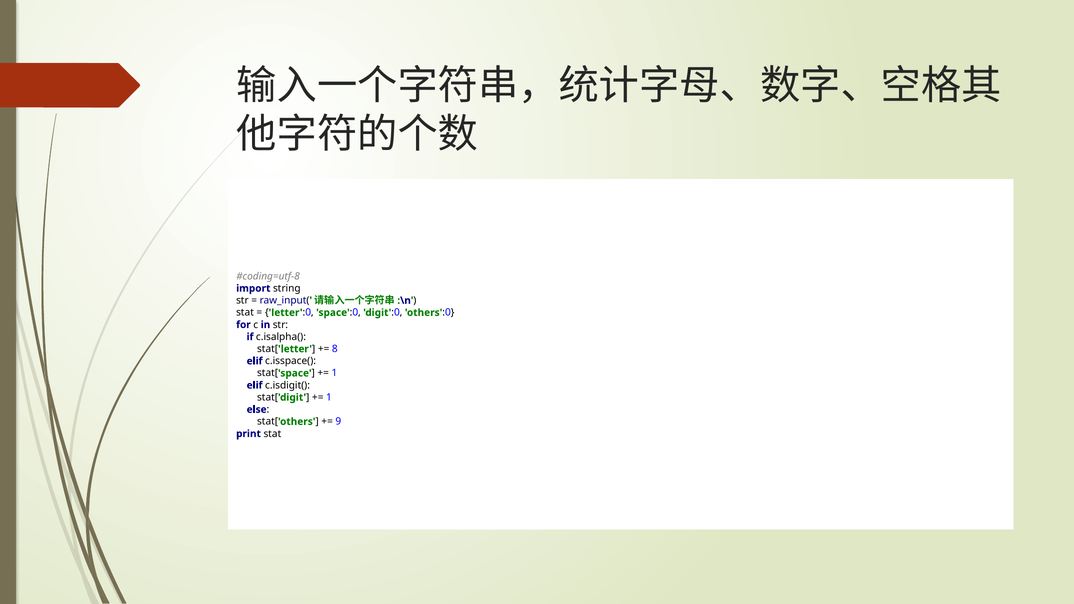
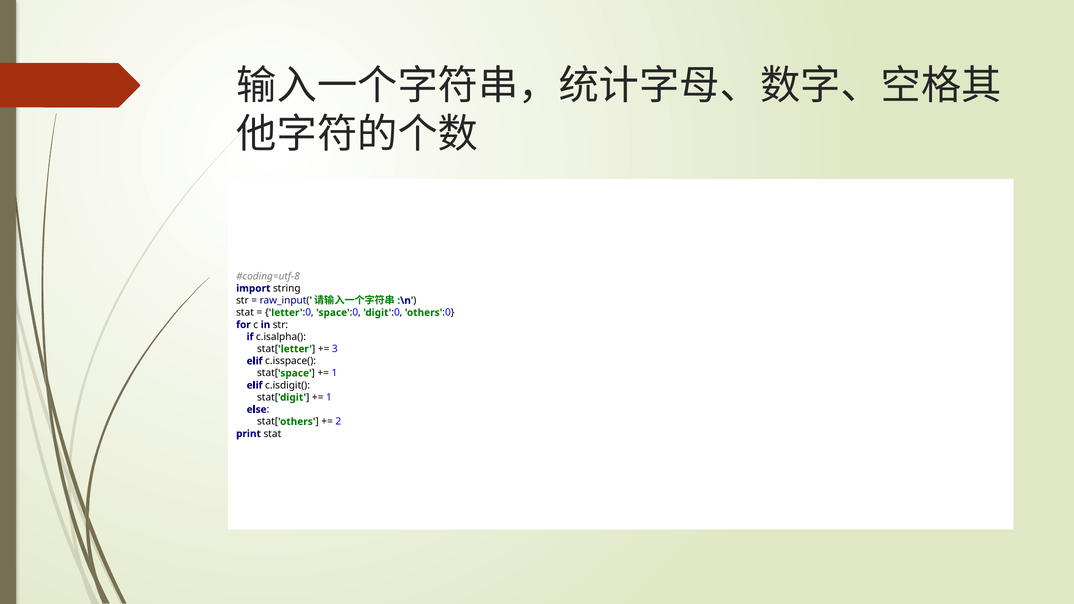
8: 8 -> 3
9: 9 -> 2
